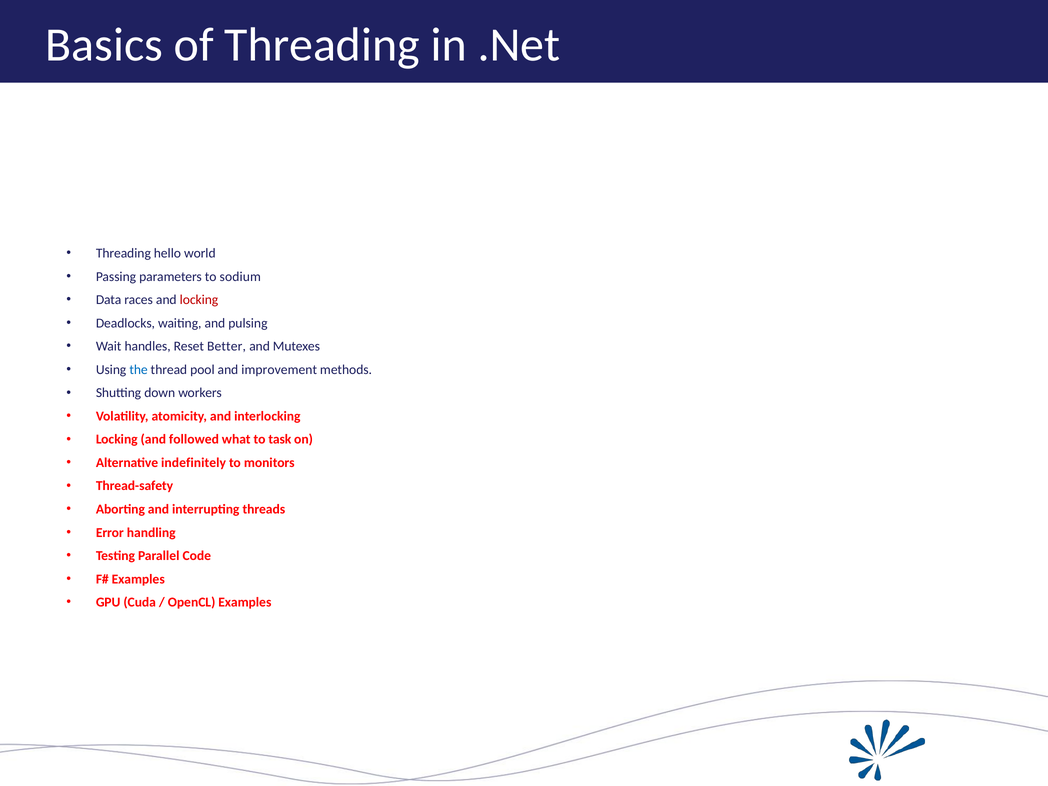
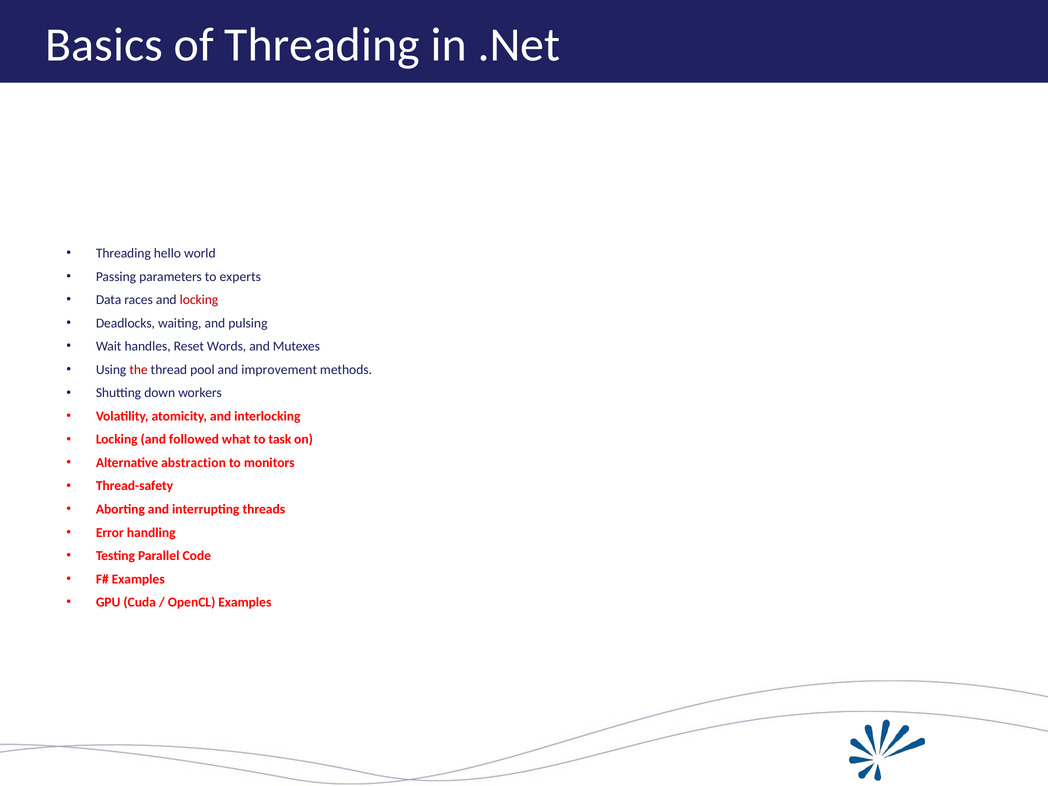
sodium: sodium -> experts
Better: Better -> Words
the colour: blue -> red
indefinitely: indefinitely -> abstraction
